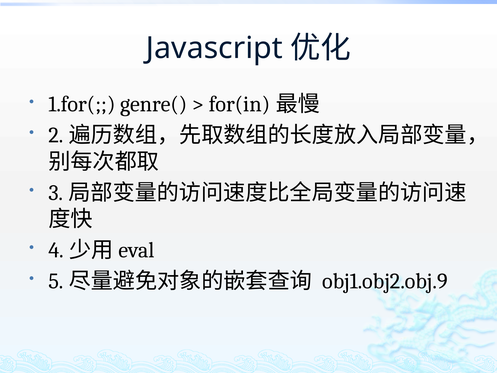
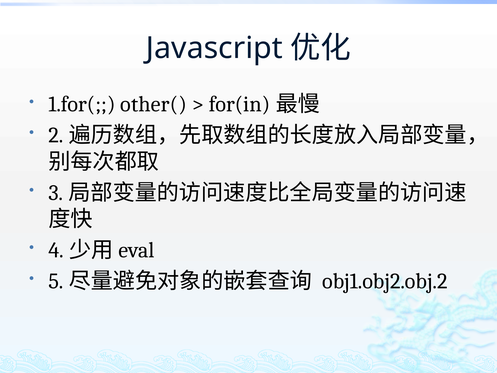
genre(: genre( -> other(
obj1.obj2.obj.9: obj1.obj2.obj.9 -> obj1.obj2.obj.2
